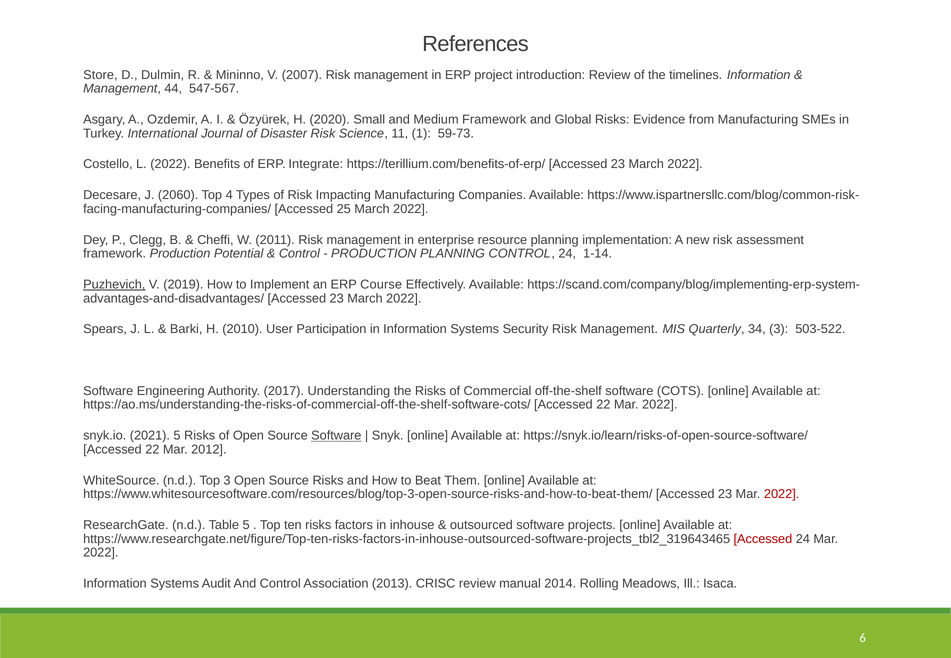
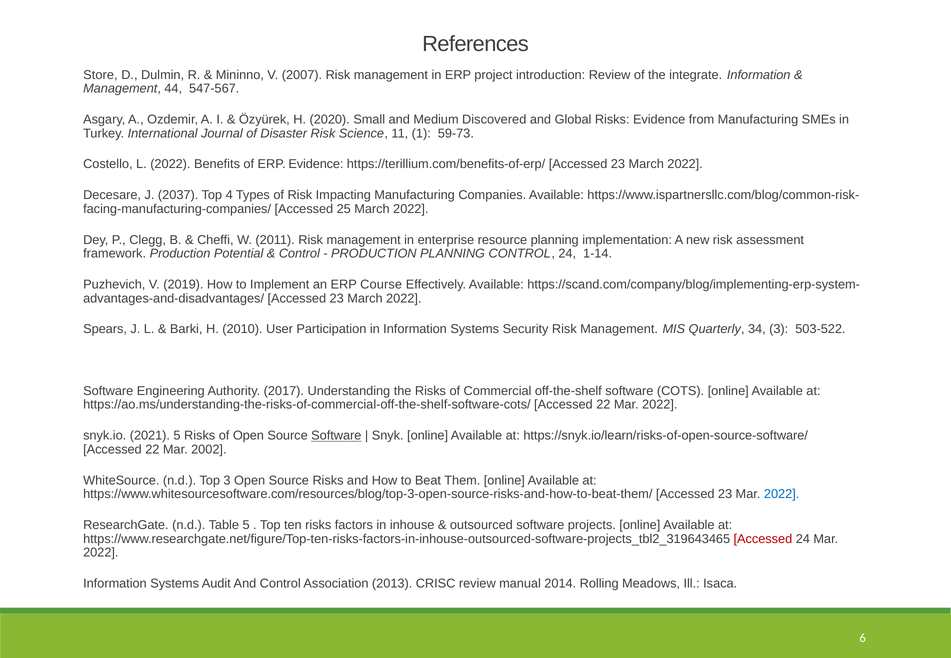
timelines: timelines -> integrate
Medium Framework: Framework -> Discovered
ERP Integrate: Integrate -> Evidence
2060: 2060 -> 2037
Puzhevich underline: present -> none
2012: 2012 -> 2002
2022 at (782, 494) colour: red -> blue
